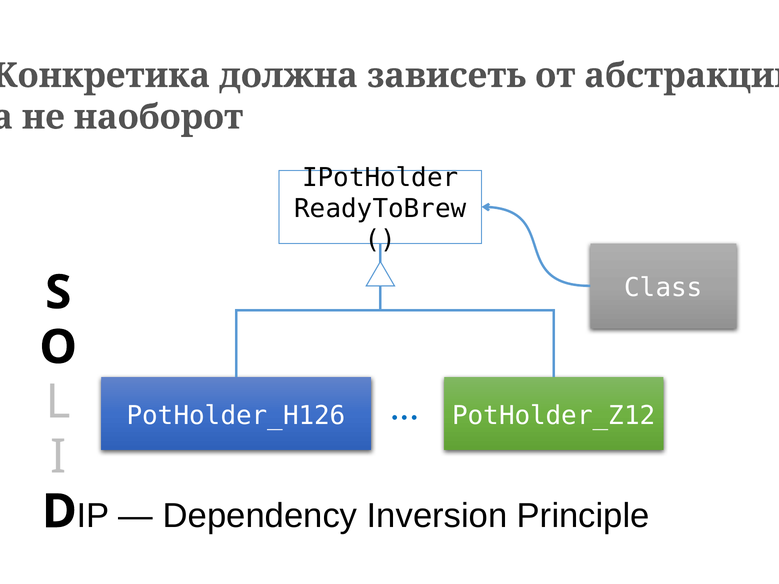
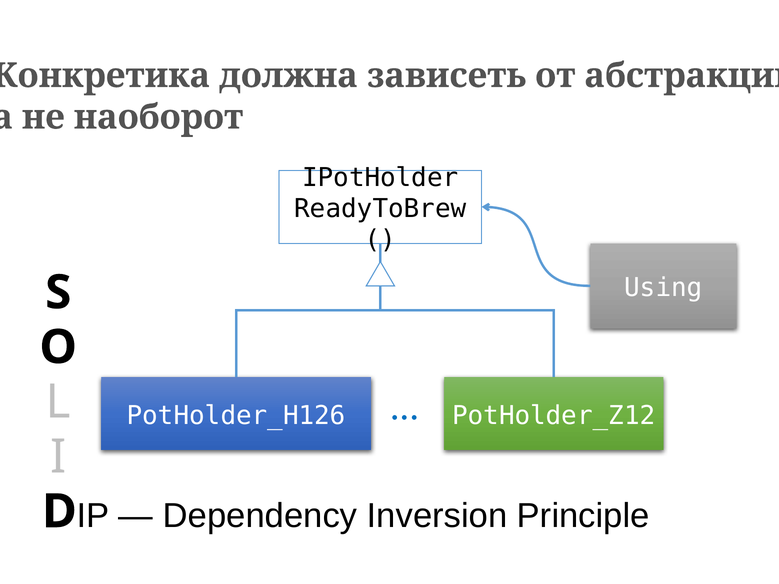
Class: Class -> Using
